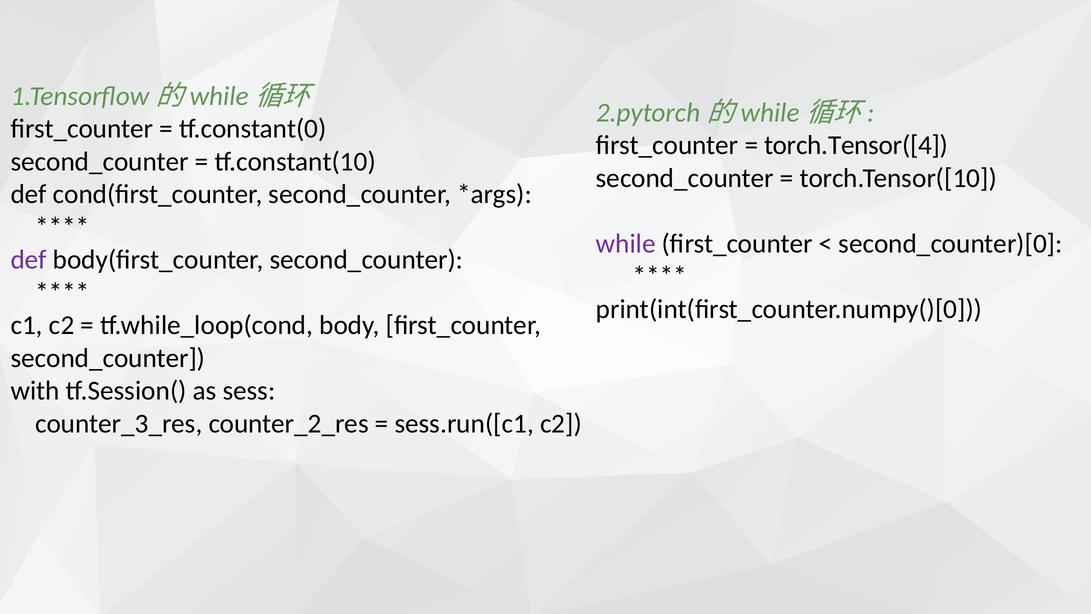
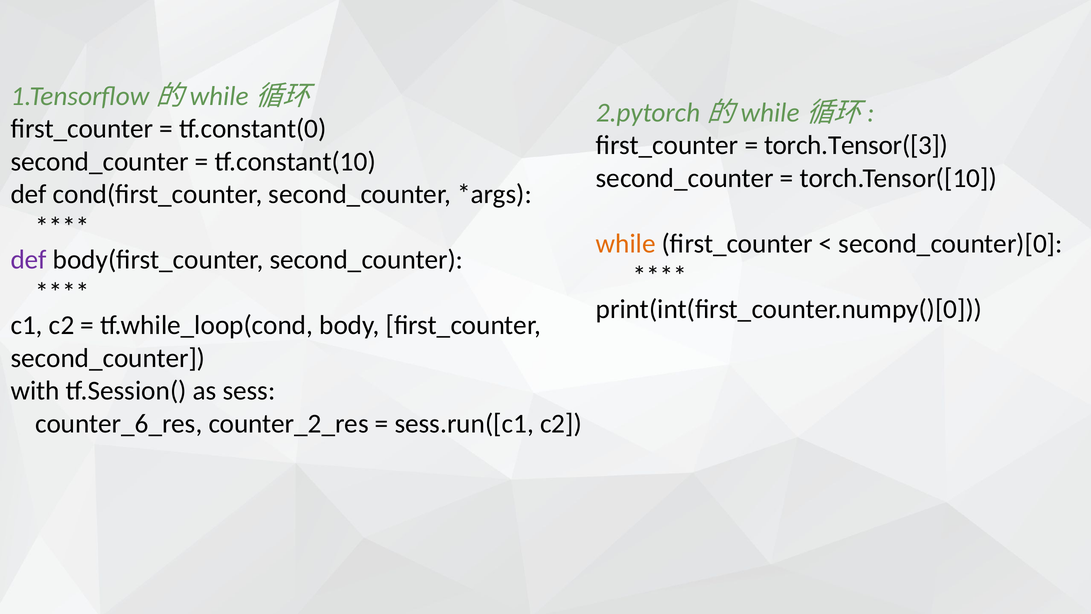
torch.Tensor([4: torch.Tensor([4 -> torch.Tensor([3
while colour: purple -> orange
counter_3_res: counter_3_res -> counter_6_res
